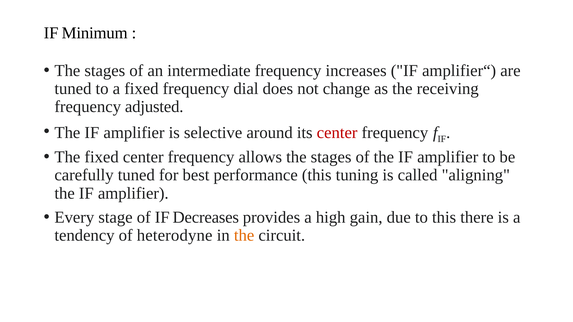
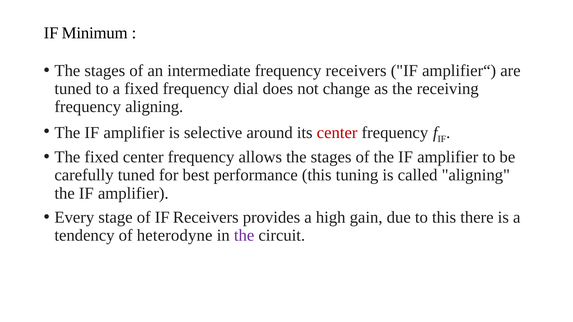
frequency increases: increases -> receivers
frequency adjusted: adjusted -> aligning
IF Decreases: Decreases -> Receivers
the at (244, 235) colour: orange -> purple
